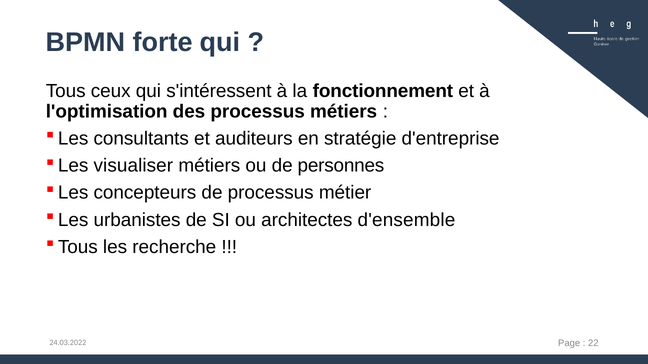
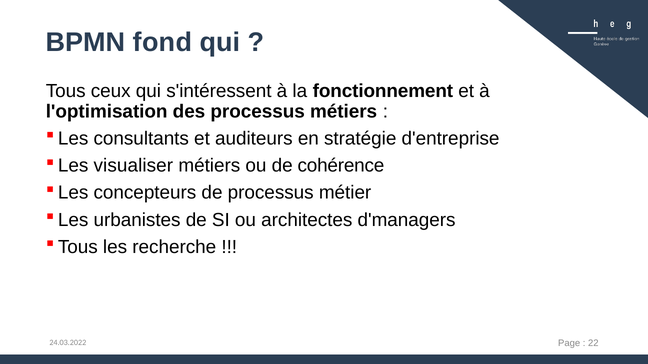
forte: forte -> fond
personnes: personnes -> cohérence
d'ensemble: d'ensemble -> d'managers
